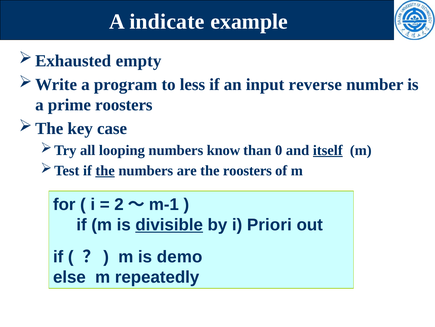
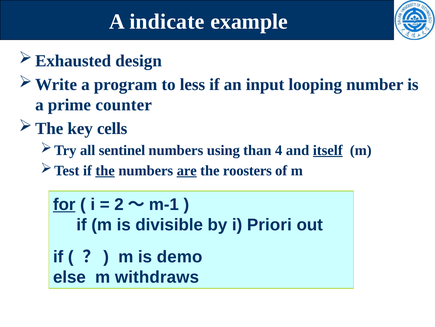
empty: empty -> design
reverse: reverse -> looping
prime roosters: roosters -> counter
case: case -> cells
looping: looping -> sentinel
know: know -> using
0: 0 -> 4
are underline: none -> present
for underline: none -> present
divisible underline: present -> none
repeatedly: repeatedly -> withdraws
